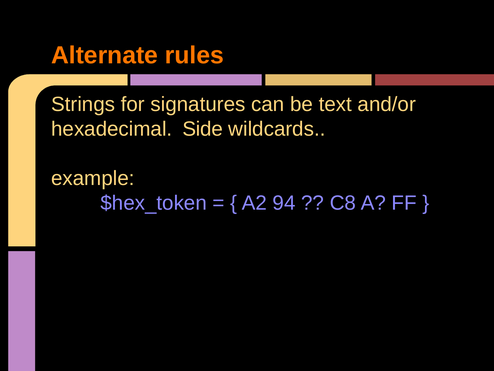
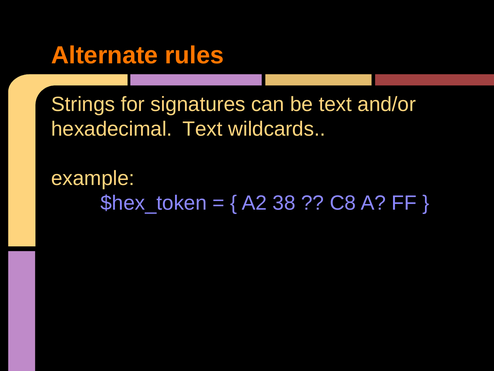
hexadecimal Side: Side -> Text
94: 94 -> 38
